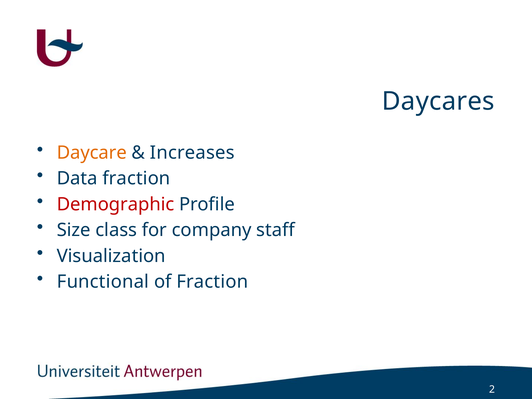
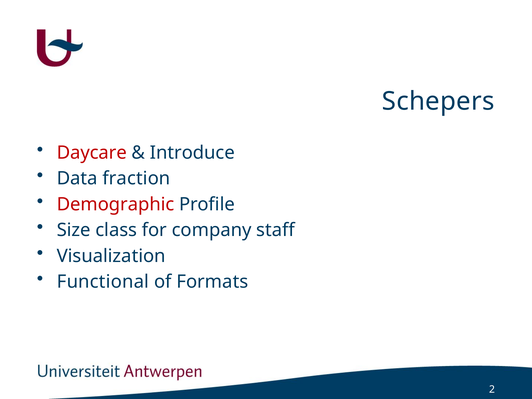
Daycares: Daycares -> Schepers
Daycare colour: orange -> red
Increases: Increases -> Introduce
of Fraction: Fraction -> Formats
